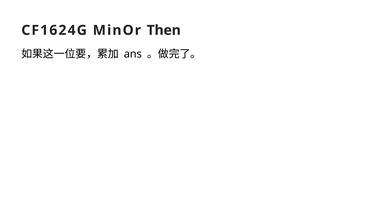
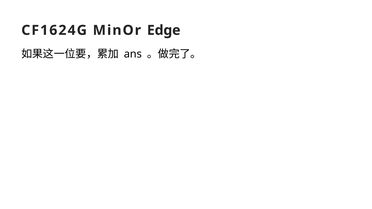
Then: Then -> Edge
